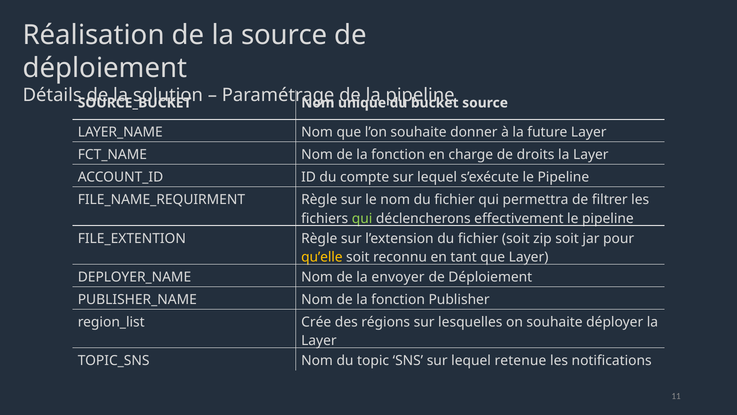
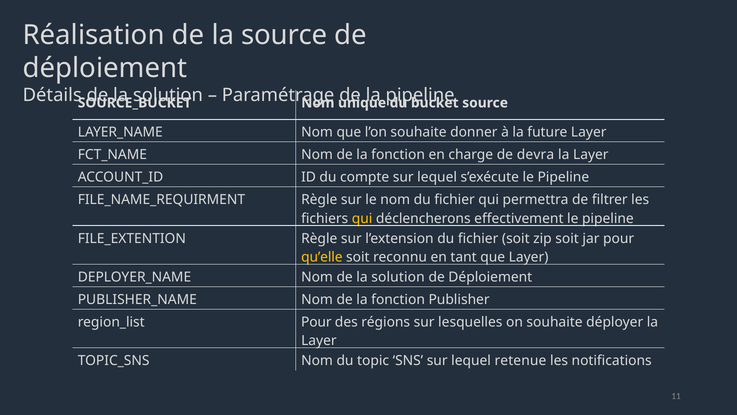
droits: droits -> devra
qui at (362, 218) colour: light green -> yellow
Nom de la envoyer: envoyer -> solution
Crée at (316, 322): Crée -> Pour
